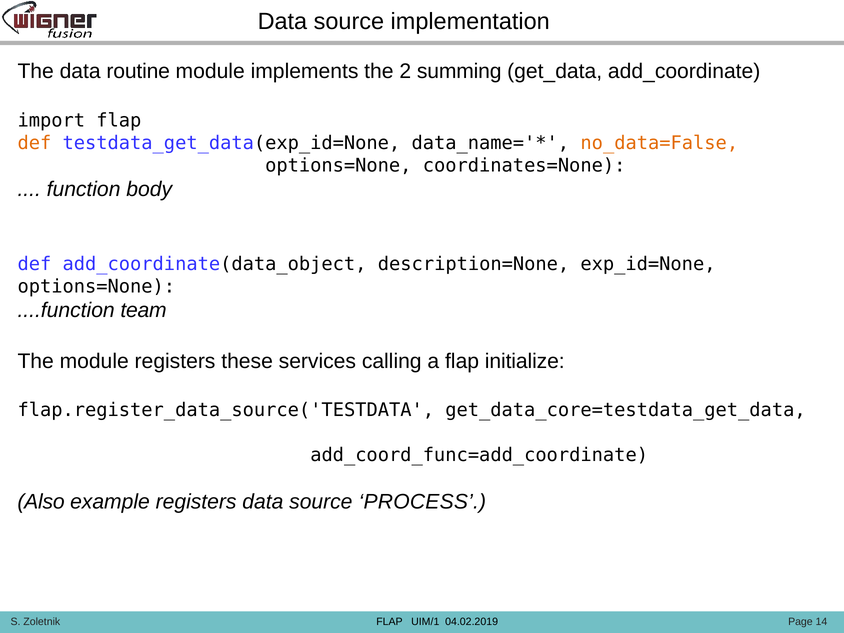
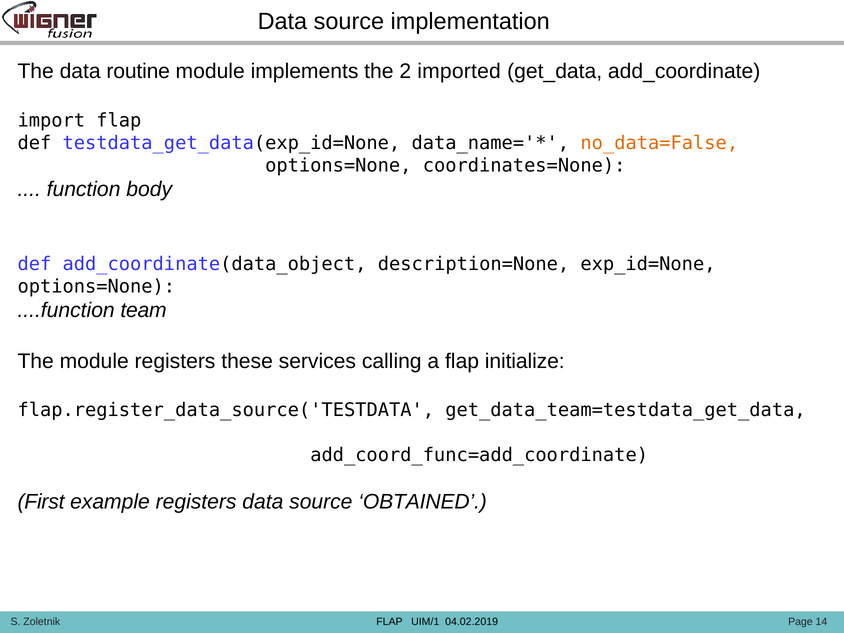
summing: summing -> imported
def at (34, 143) colour: orange -> black
get_data_core=testdata_get_data: get_data_core=testdata_get_data -> get_data_team=testdata_get_data
Also: Also -> First
PROCESS: PROCESS -> OBTAINED
